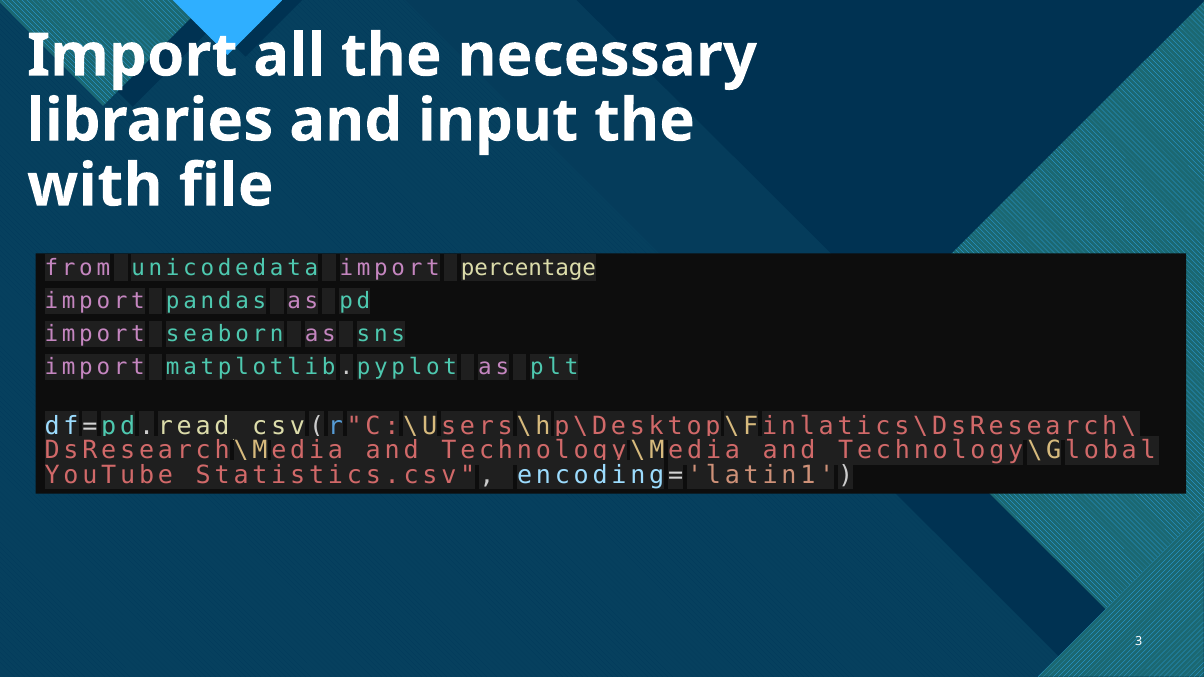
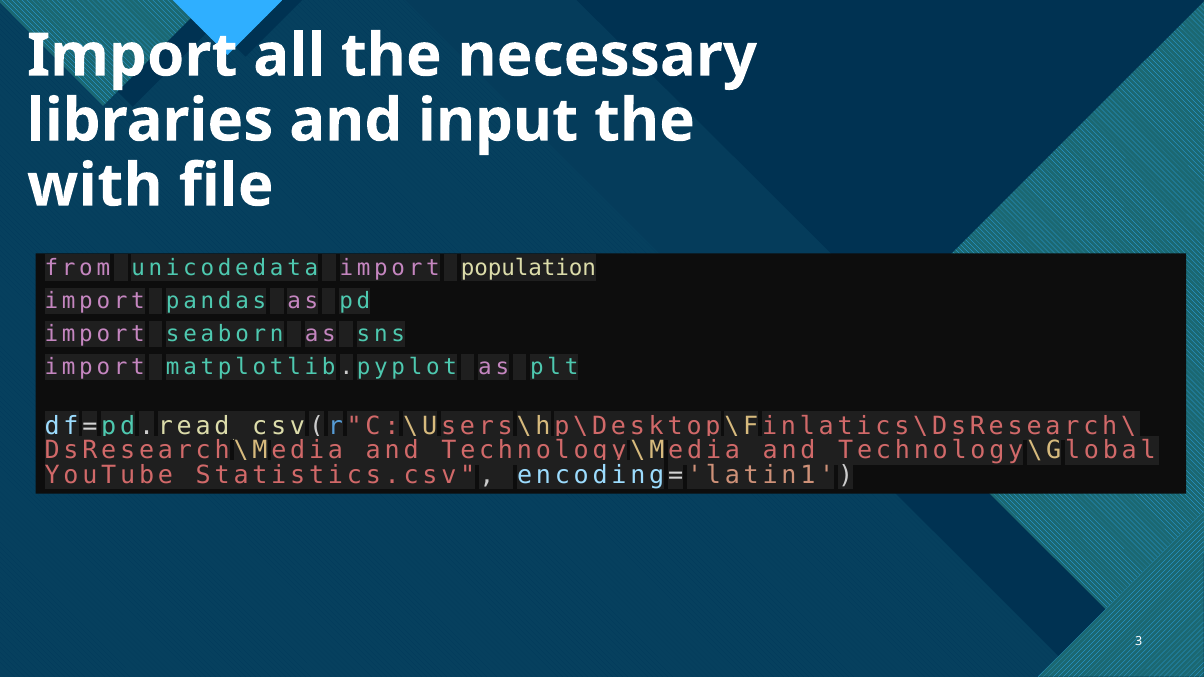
percentage: percentage -> population
